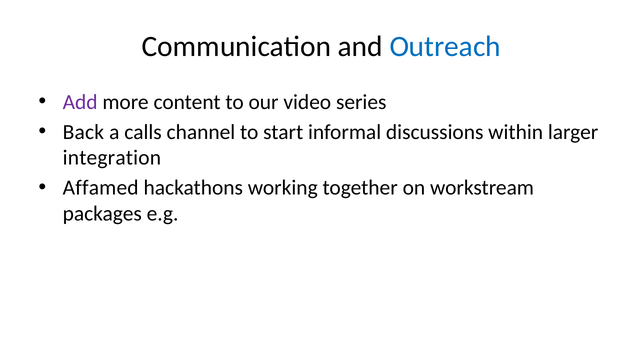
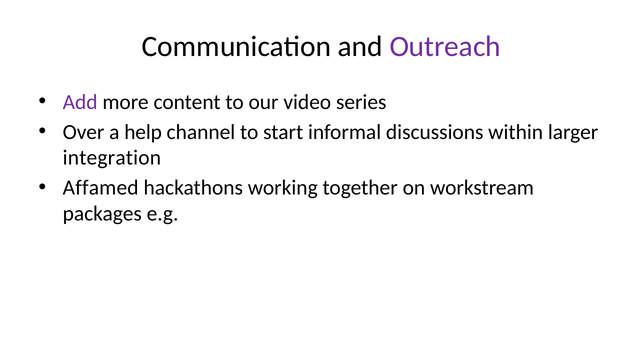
Outreach colour: blue -> purple
Back: Back -> Over
calls: calls -> help
